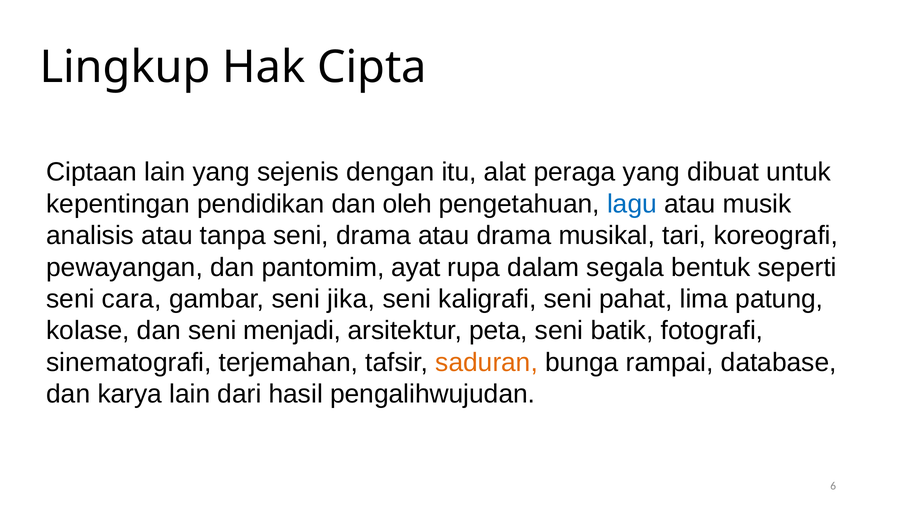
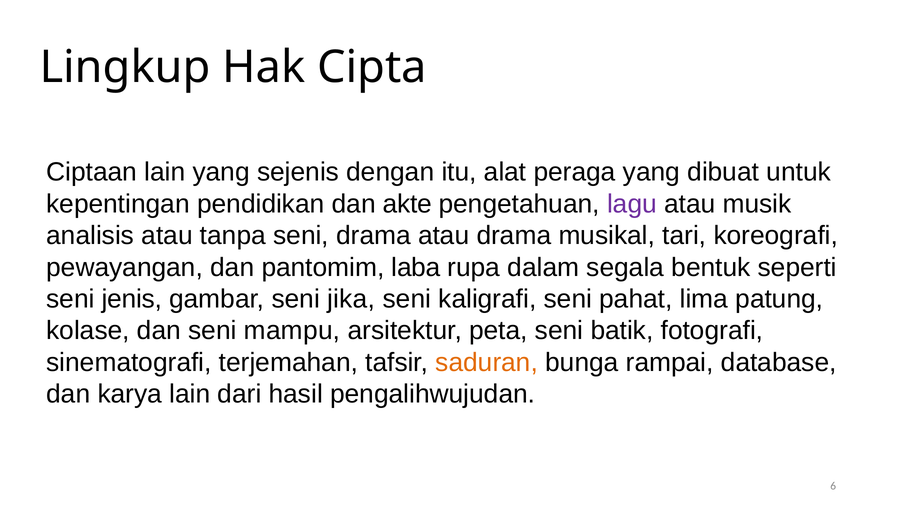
oleh: oleh -> akte
lagu colour: blue -> purple
ayat: ayat -> laba
cara: cara -> jenis
menjadi: menjadi -> mampu
